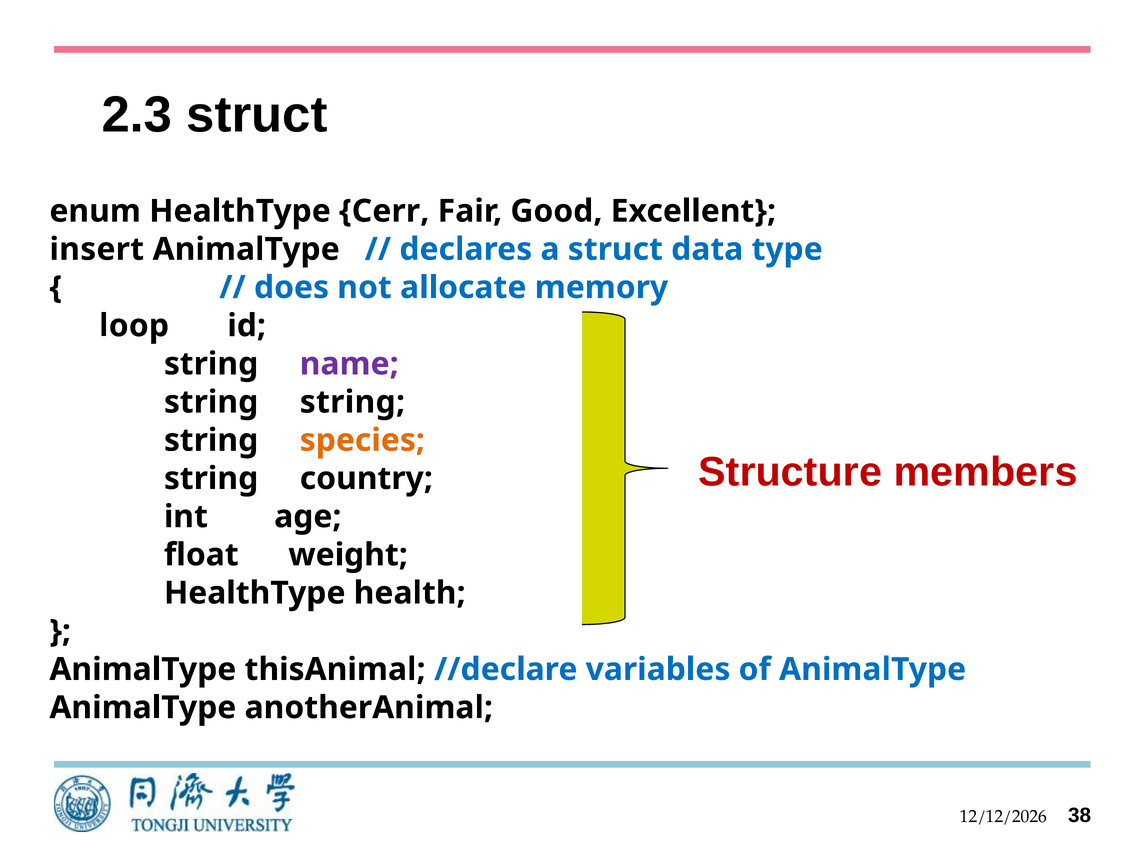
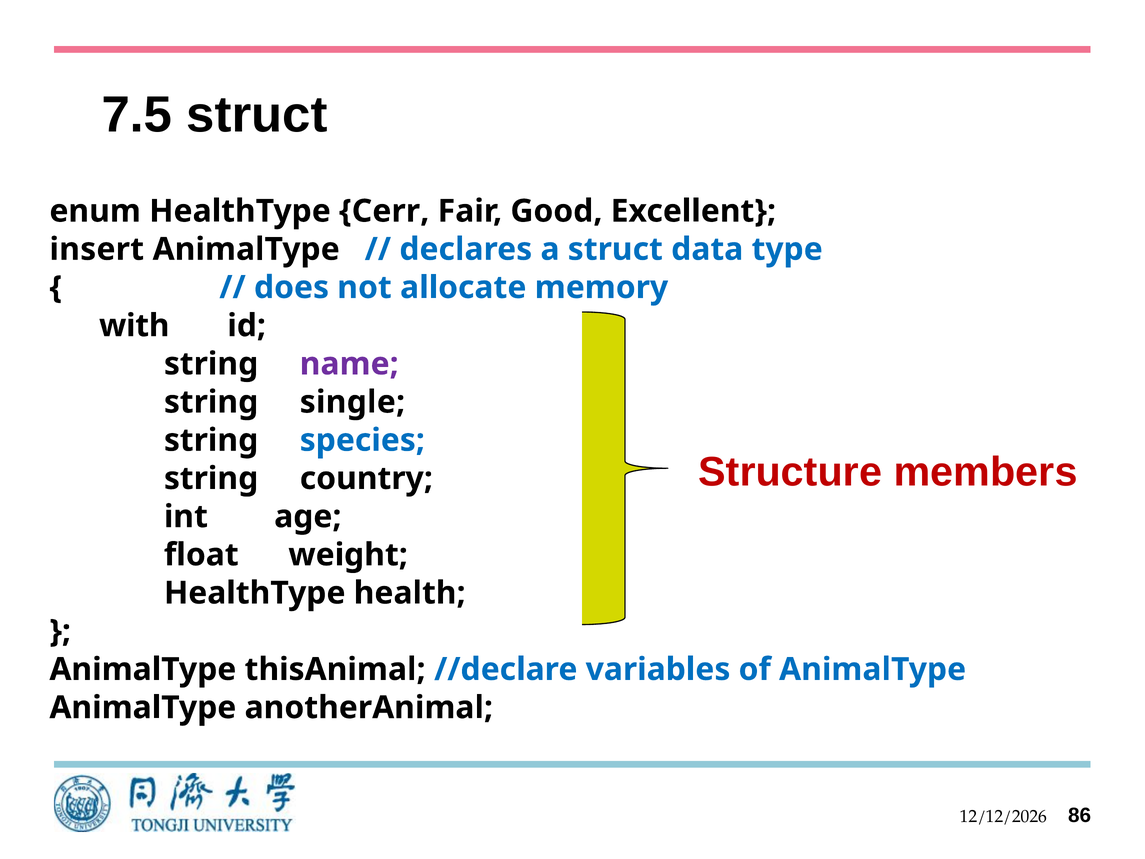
2.3: 2.3 -> 7.5
loop: loop -> with
string at (352, 402): string -> single
species colour: orange -> blue
38: 38 -> 86
